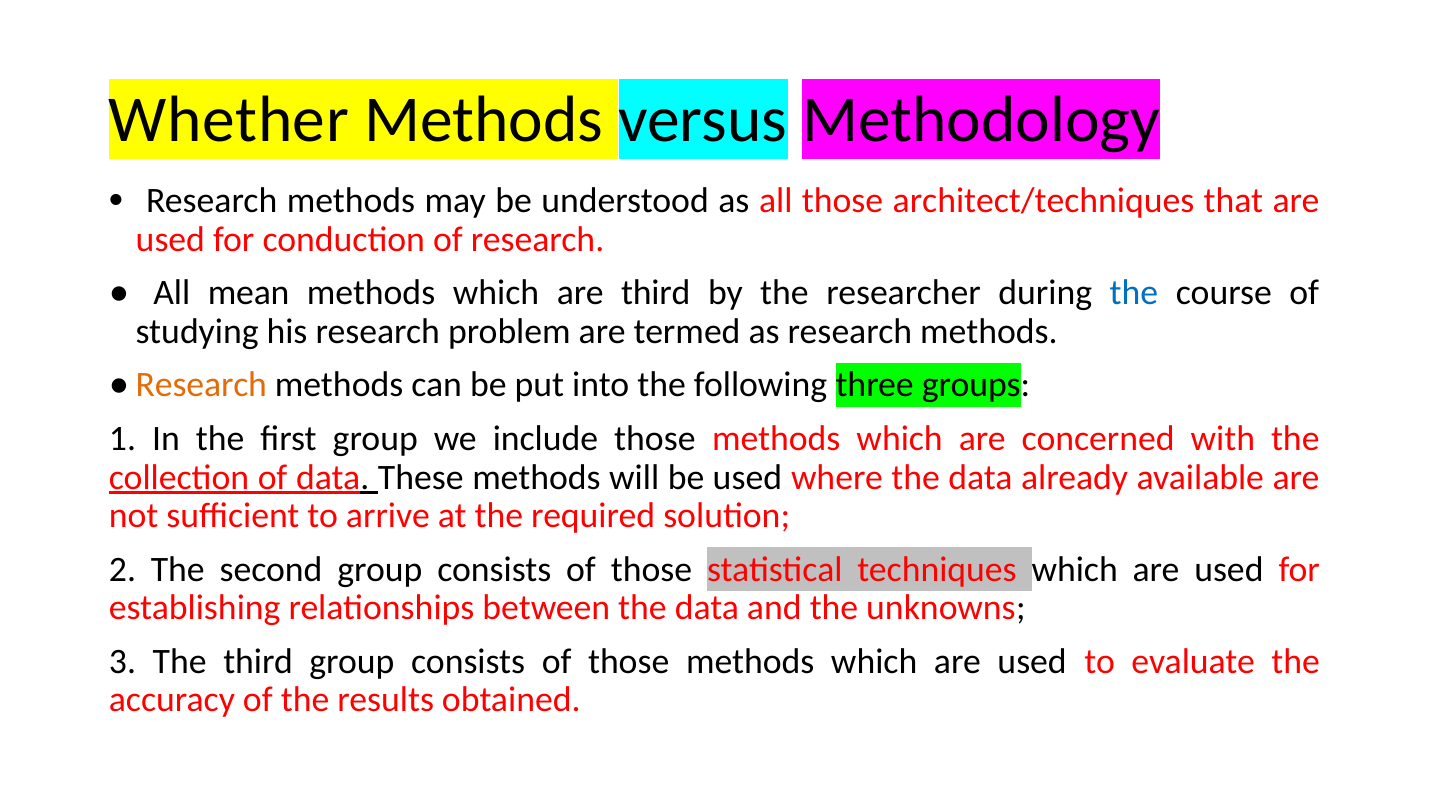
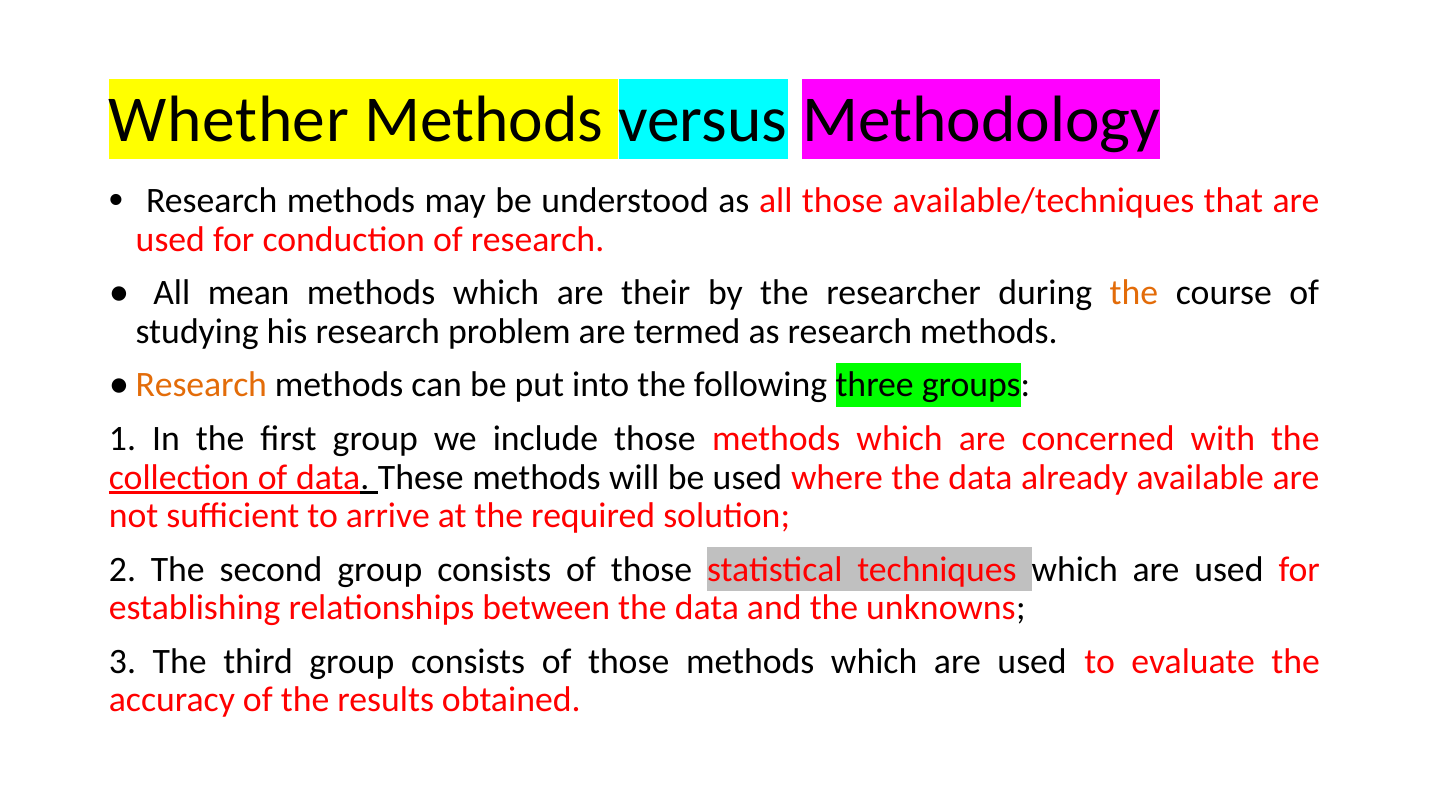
architect/techniques: architect/techniques -> available/techniques
are third: third -> their
the at (1134, 293) colour: blue -> orange
